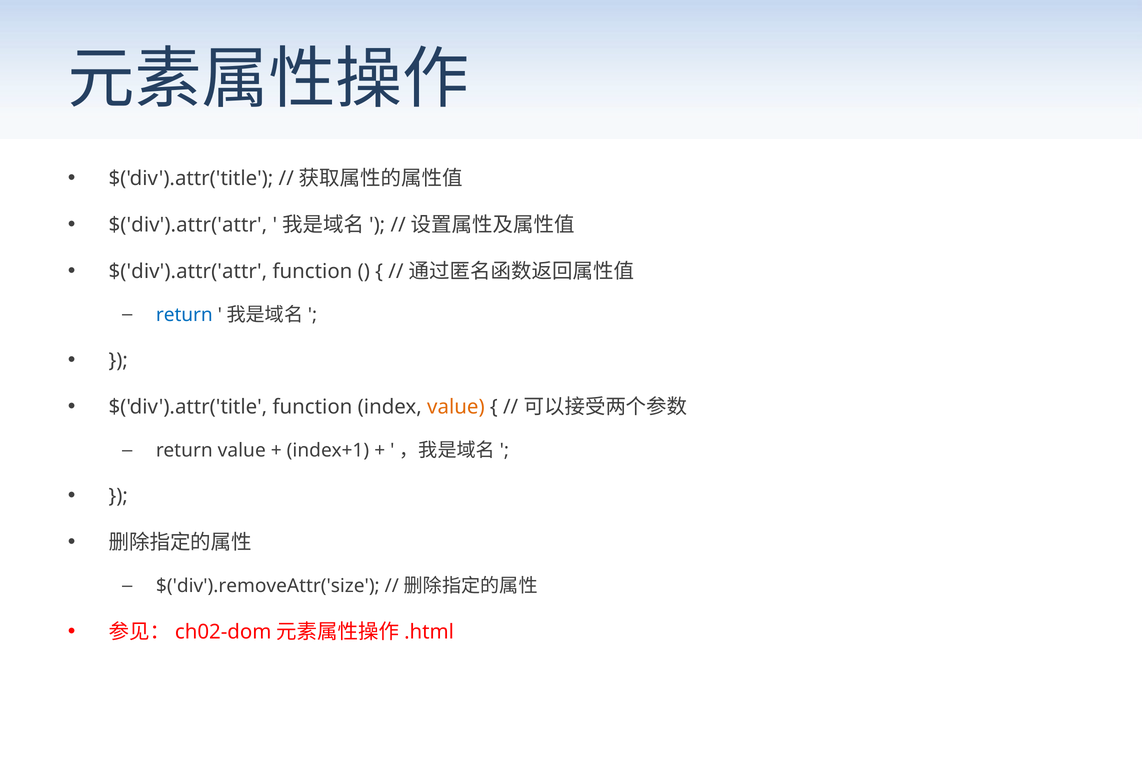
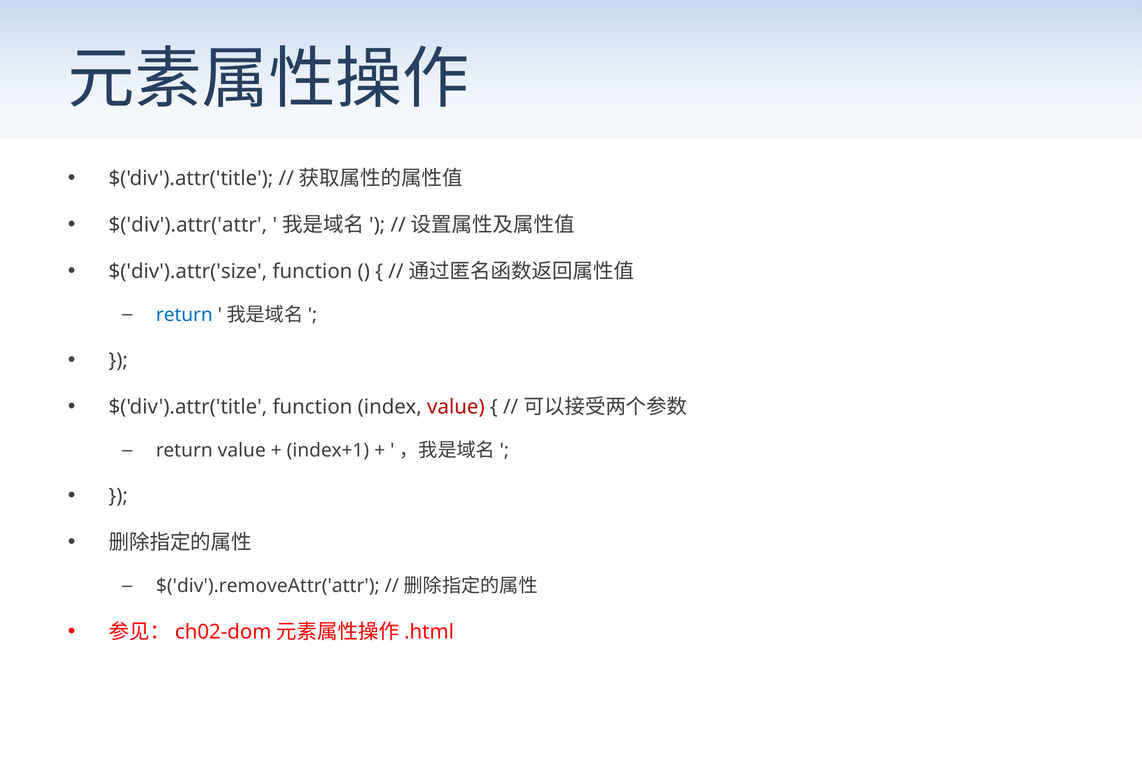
$('div').attr('attr at (188, 271): $('div').attr('attr -> $('div').attr('size
value at (456, 407) colour: orange -> red
$('div').removeAttr('size: $('div').removeAttr('size -> $('div').removeAttr('attr
